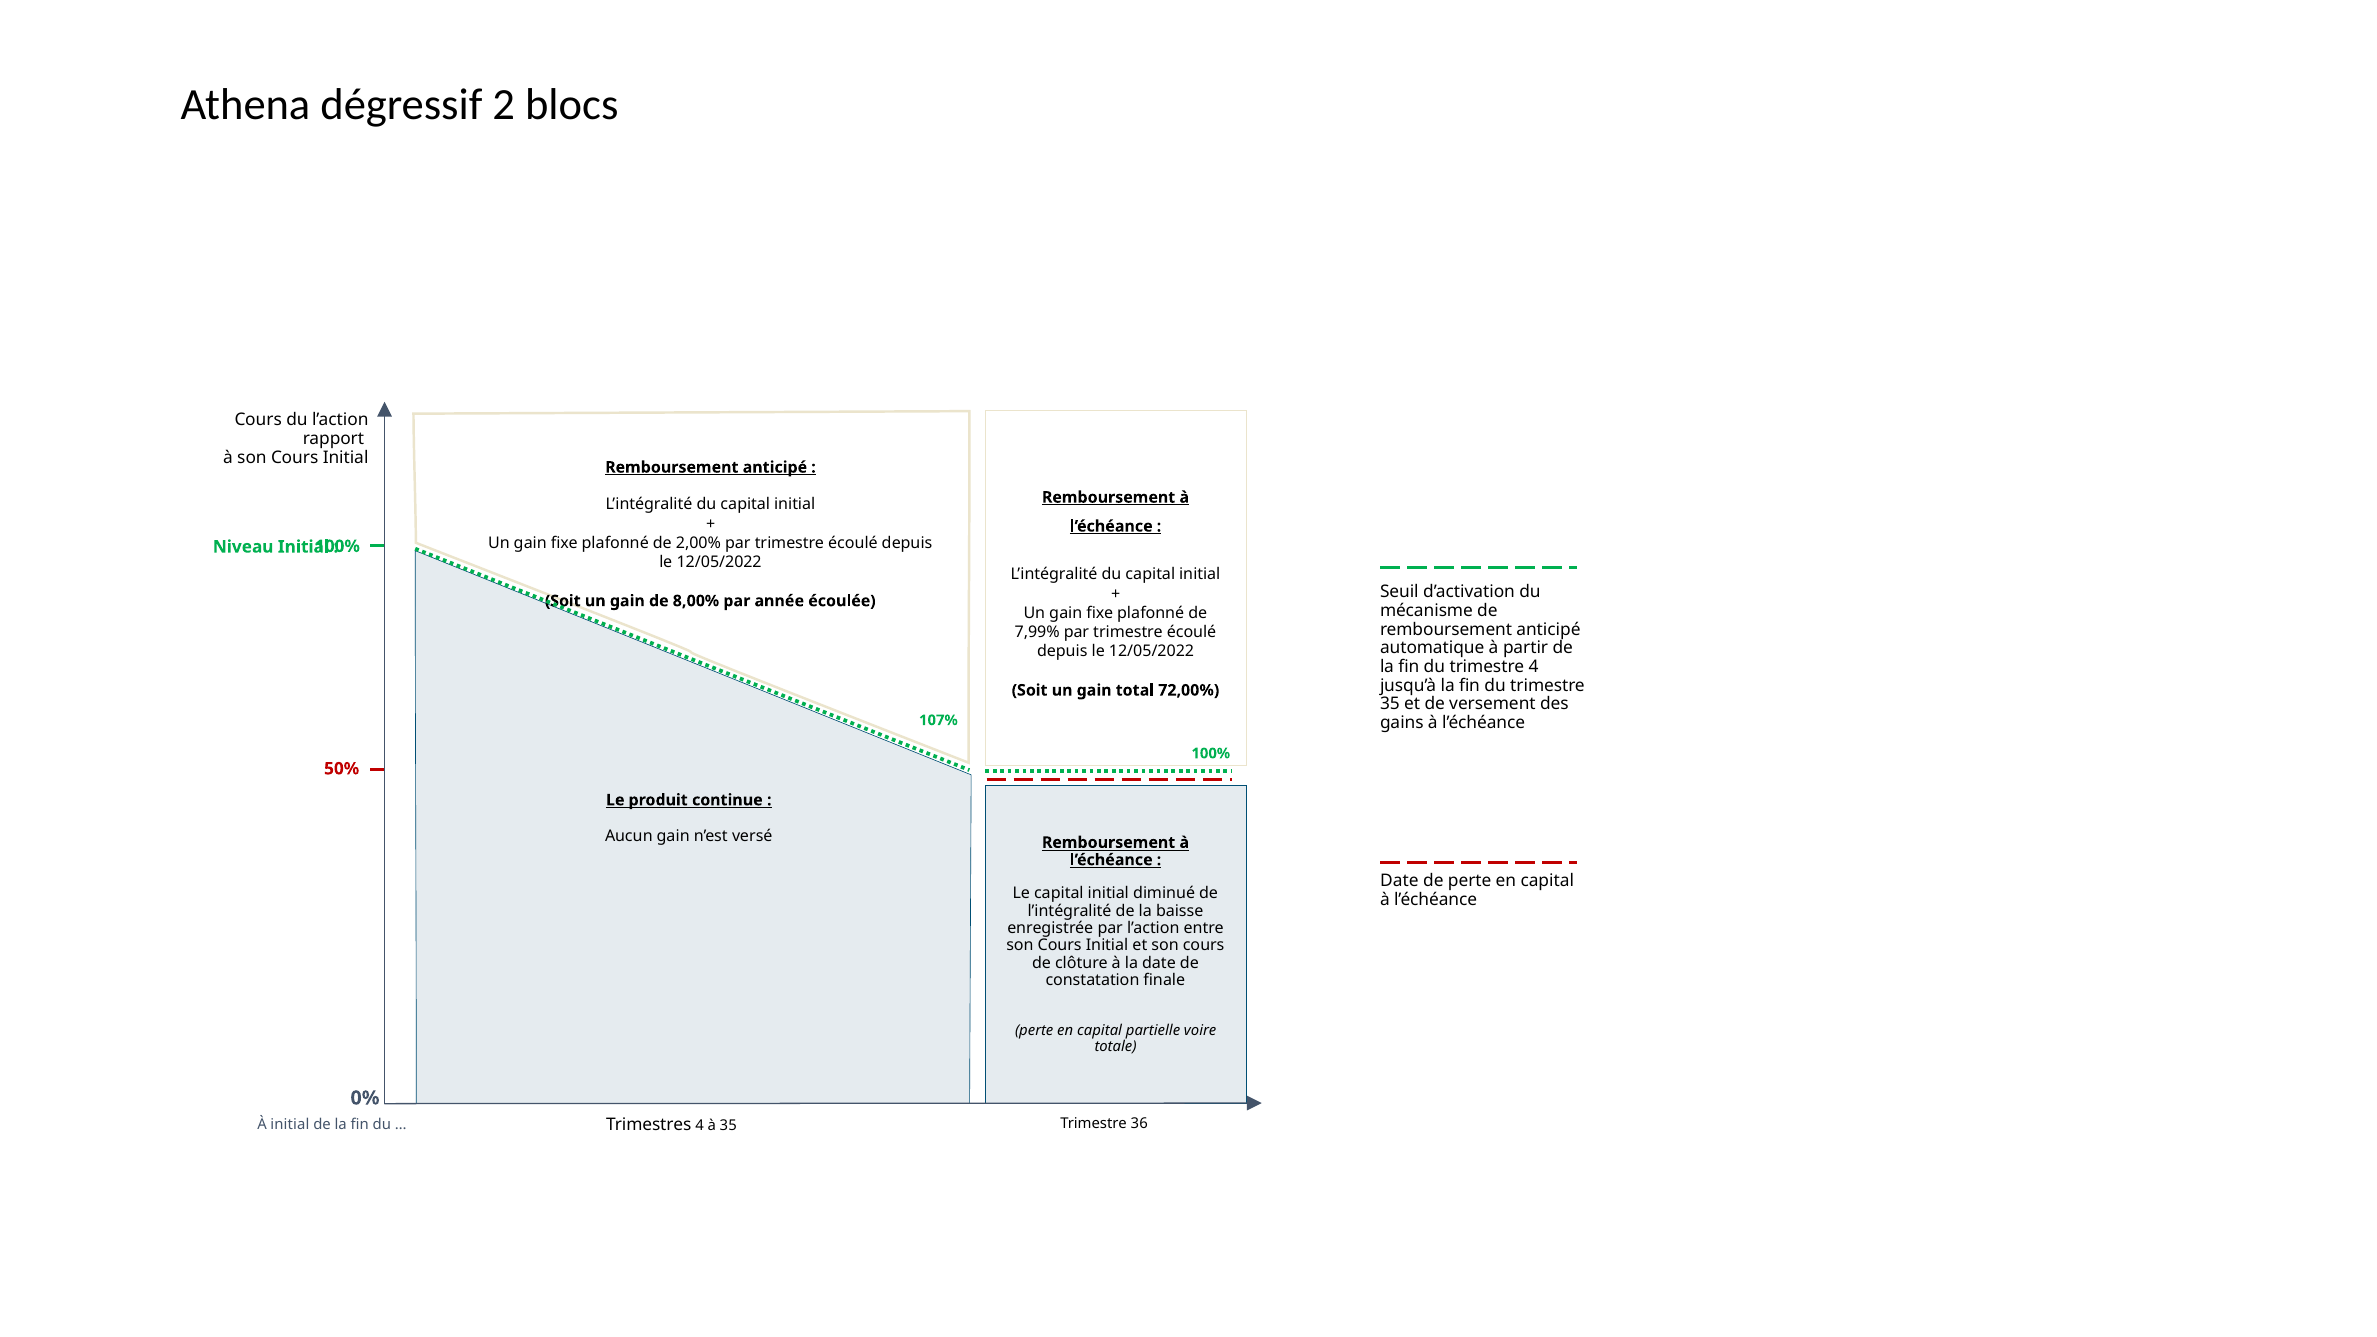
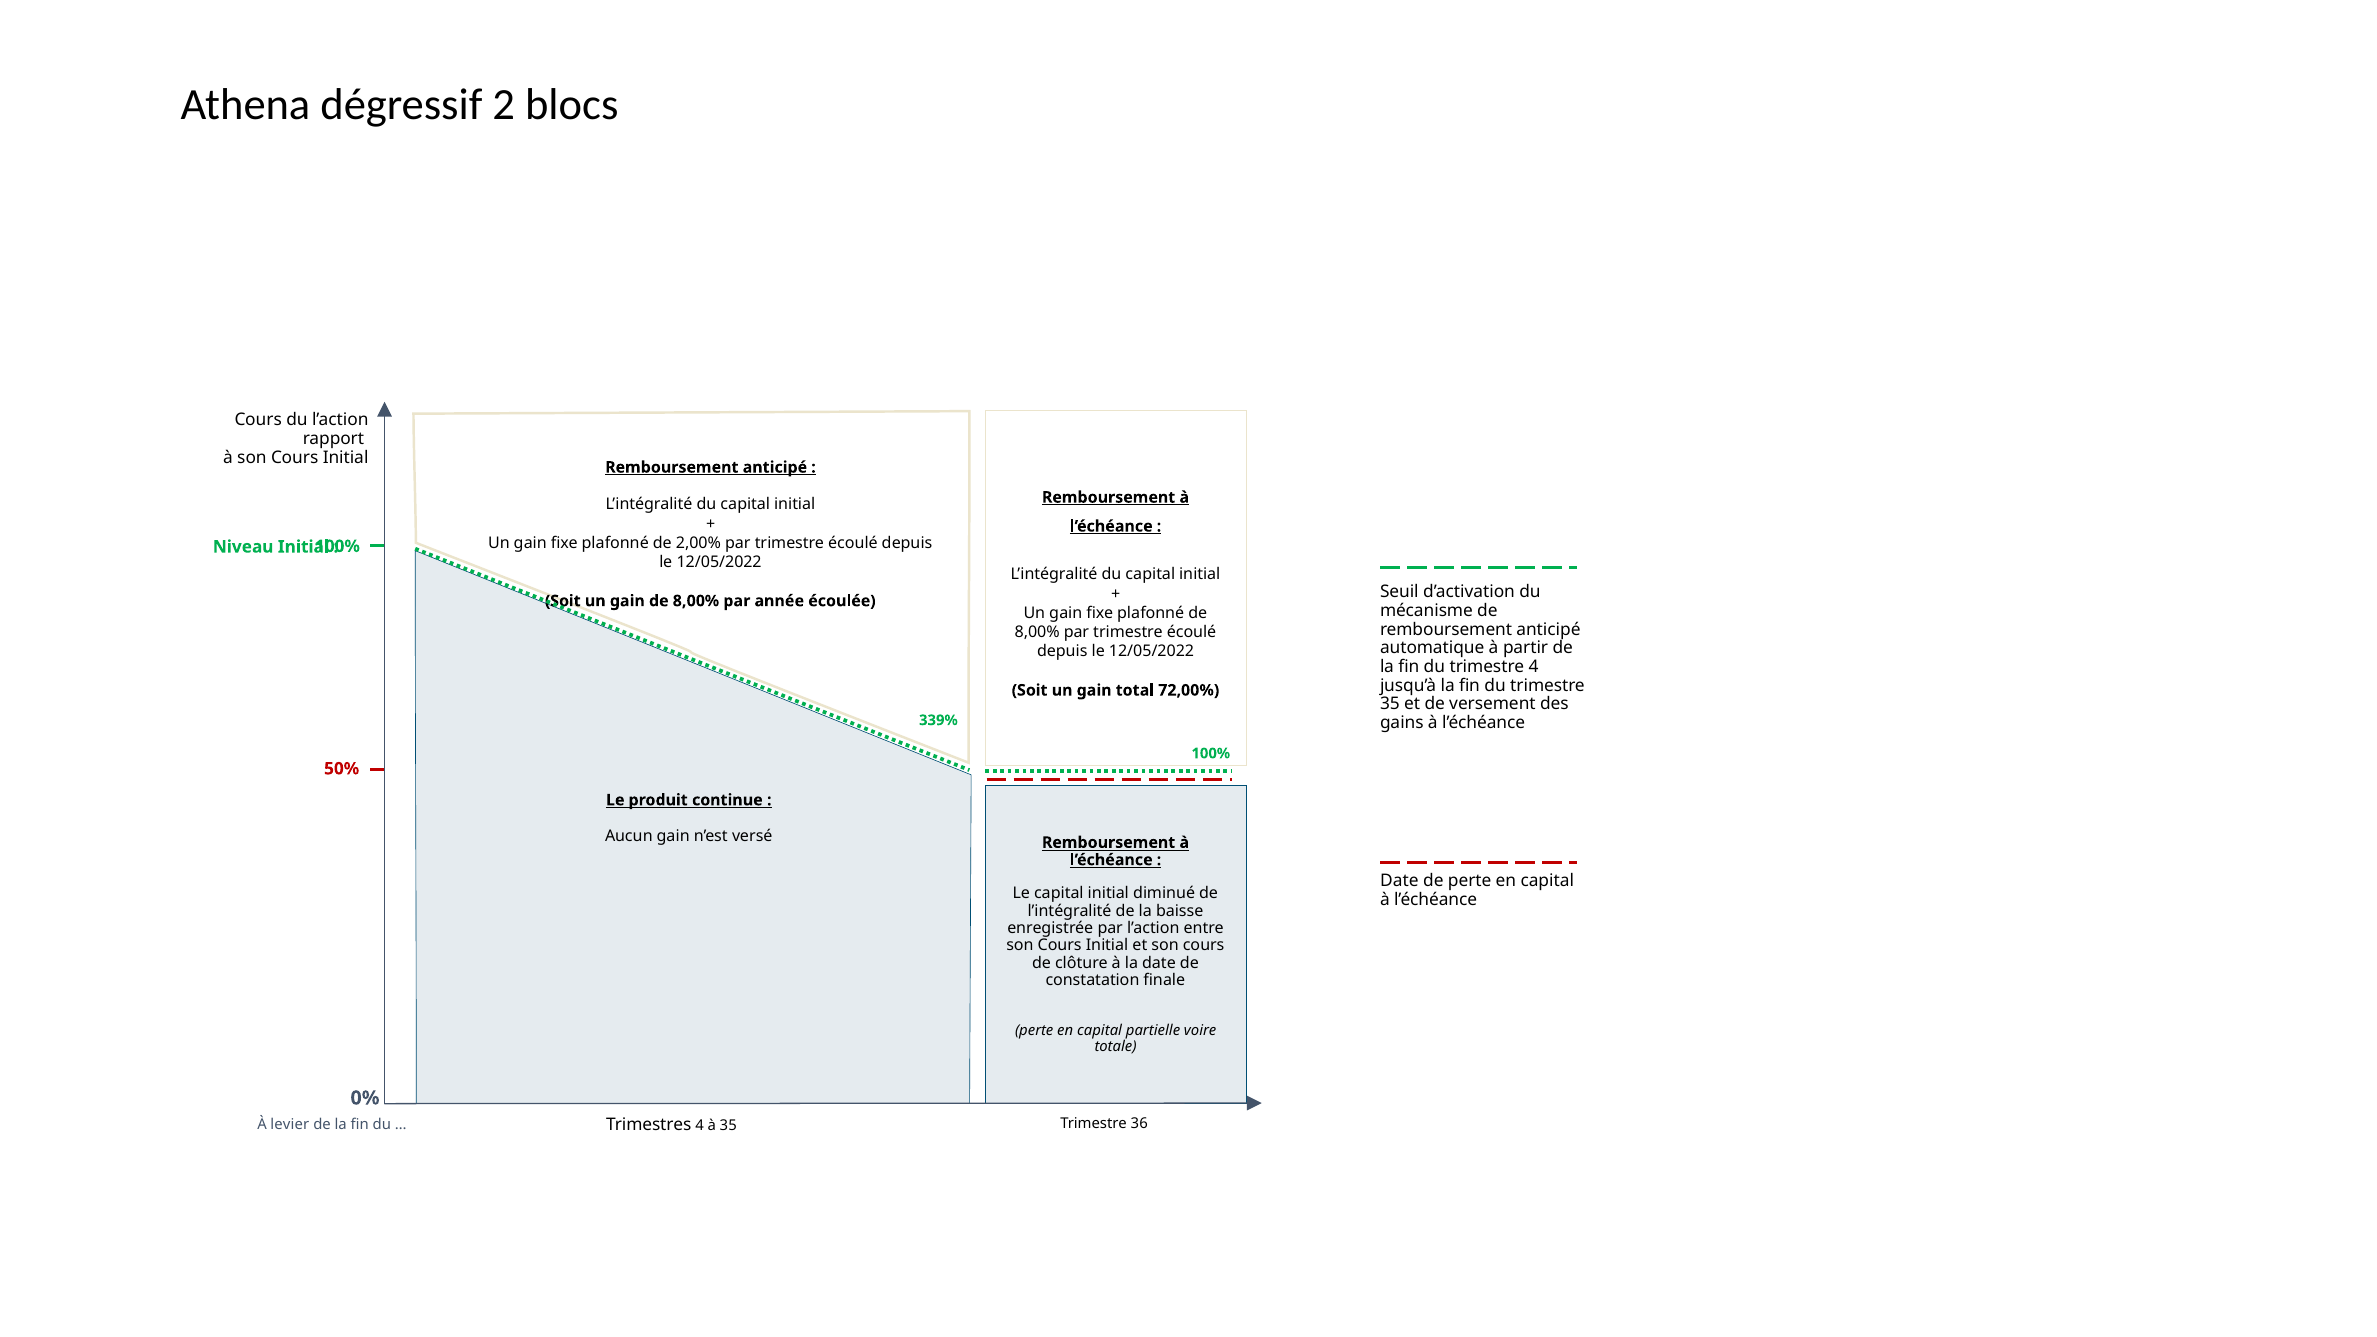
7,99% at (1037, 632): 7,99% -> 8,00%
107%: 107% -> 339%
À initial: initial -> levier
